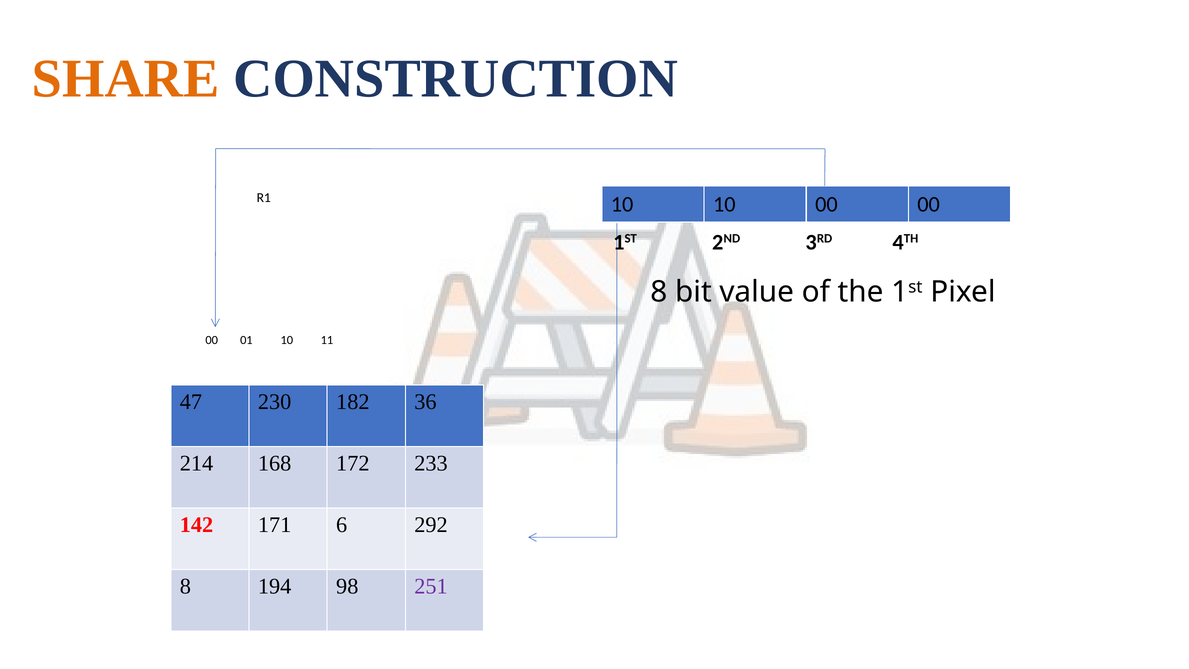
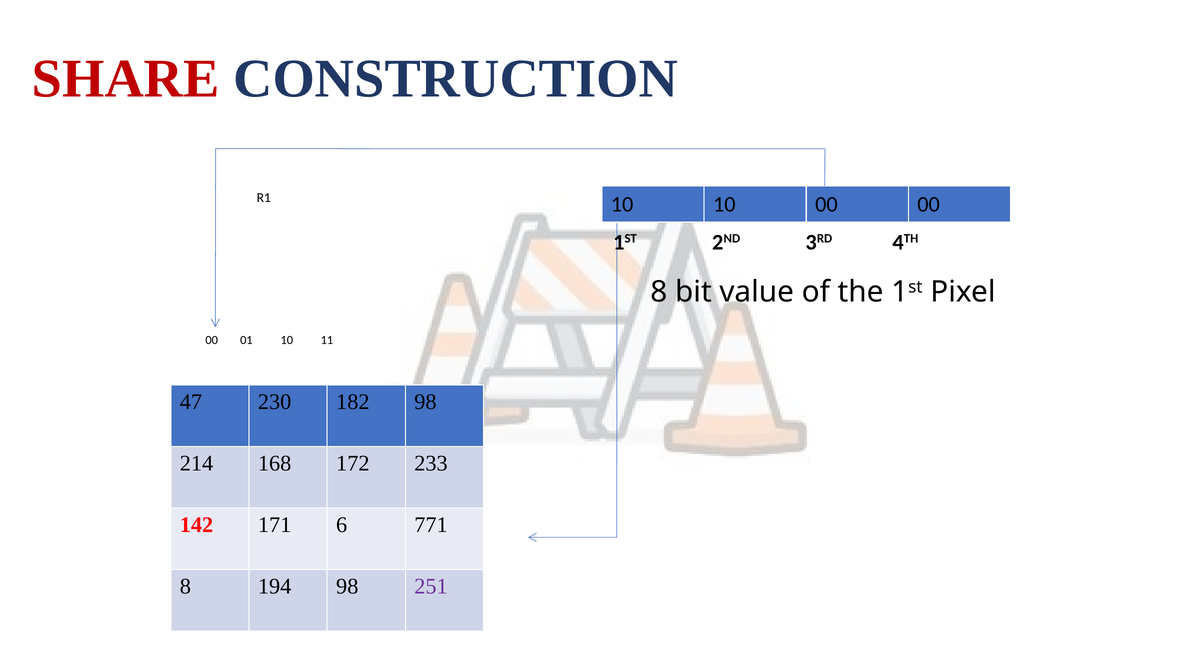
SHARE colour: orange -> red
182 36: 36 -> 98
292: 292 -> 771
